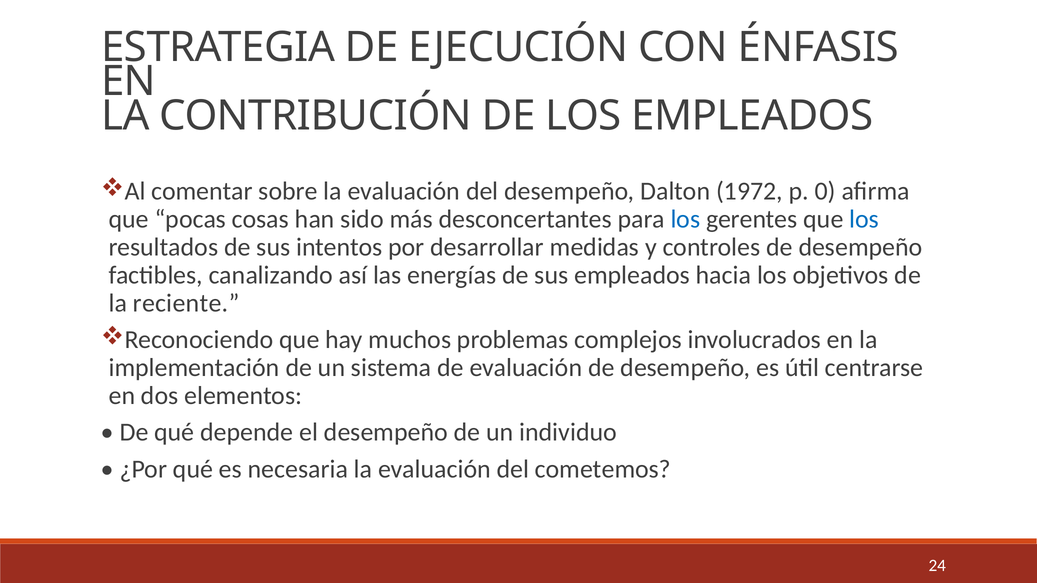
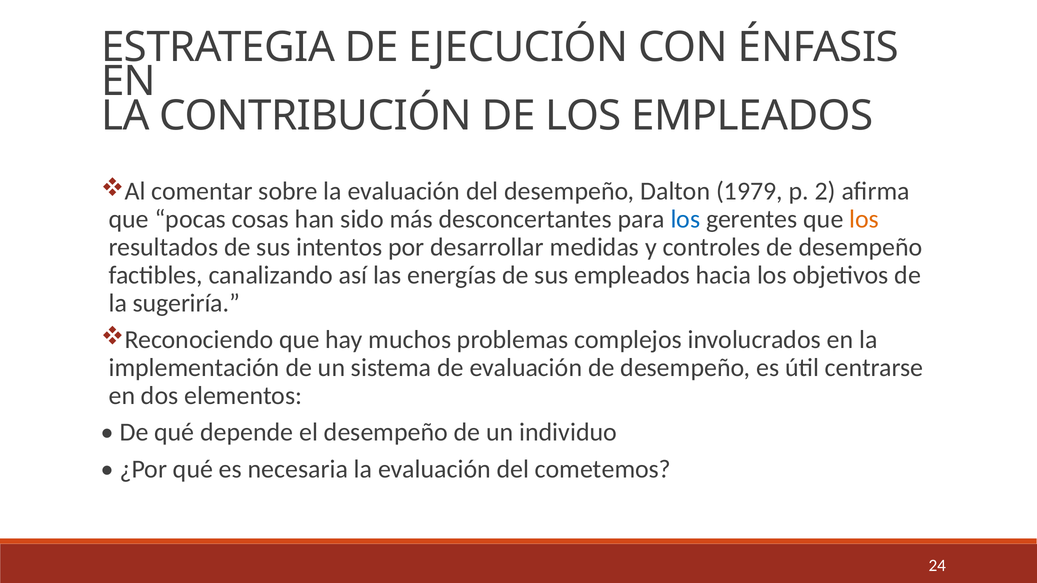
1972: 1972 -> 1979
0: 0 -> 2
los at (864, 219) colour: blue -> orange
reciente: reciente -> sugeriría
